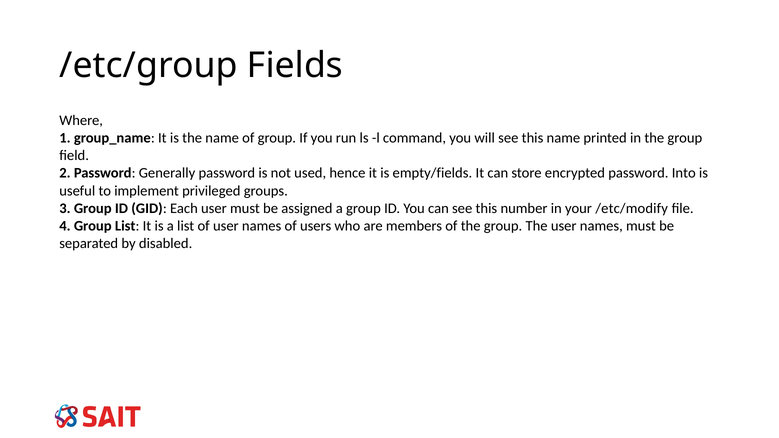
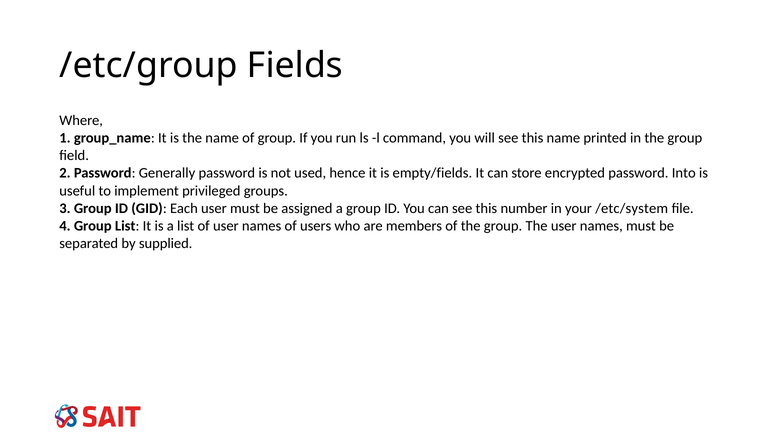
/etc/modify: /etc/modify -> /etc/system
disabled: disabled -> supplied
